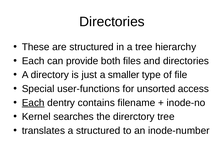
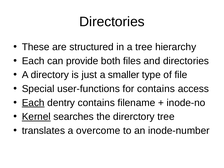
for unsorted: unsorted -> contains
Kernel underline: none -> present
a structured: structured -> overcome
